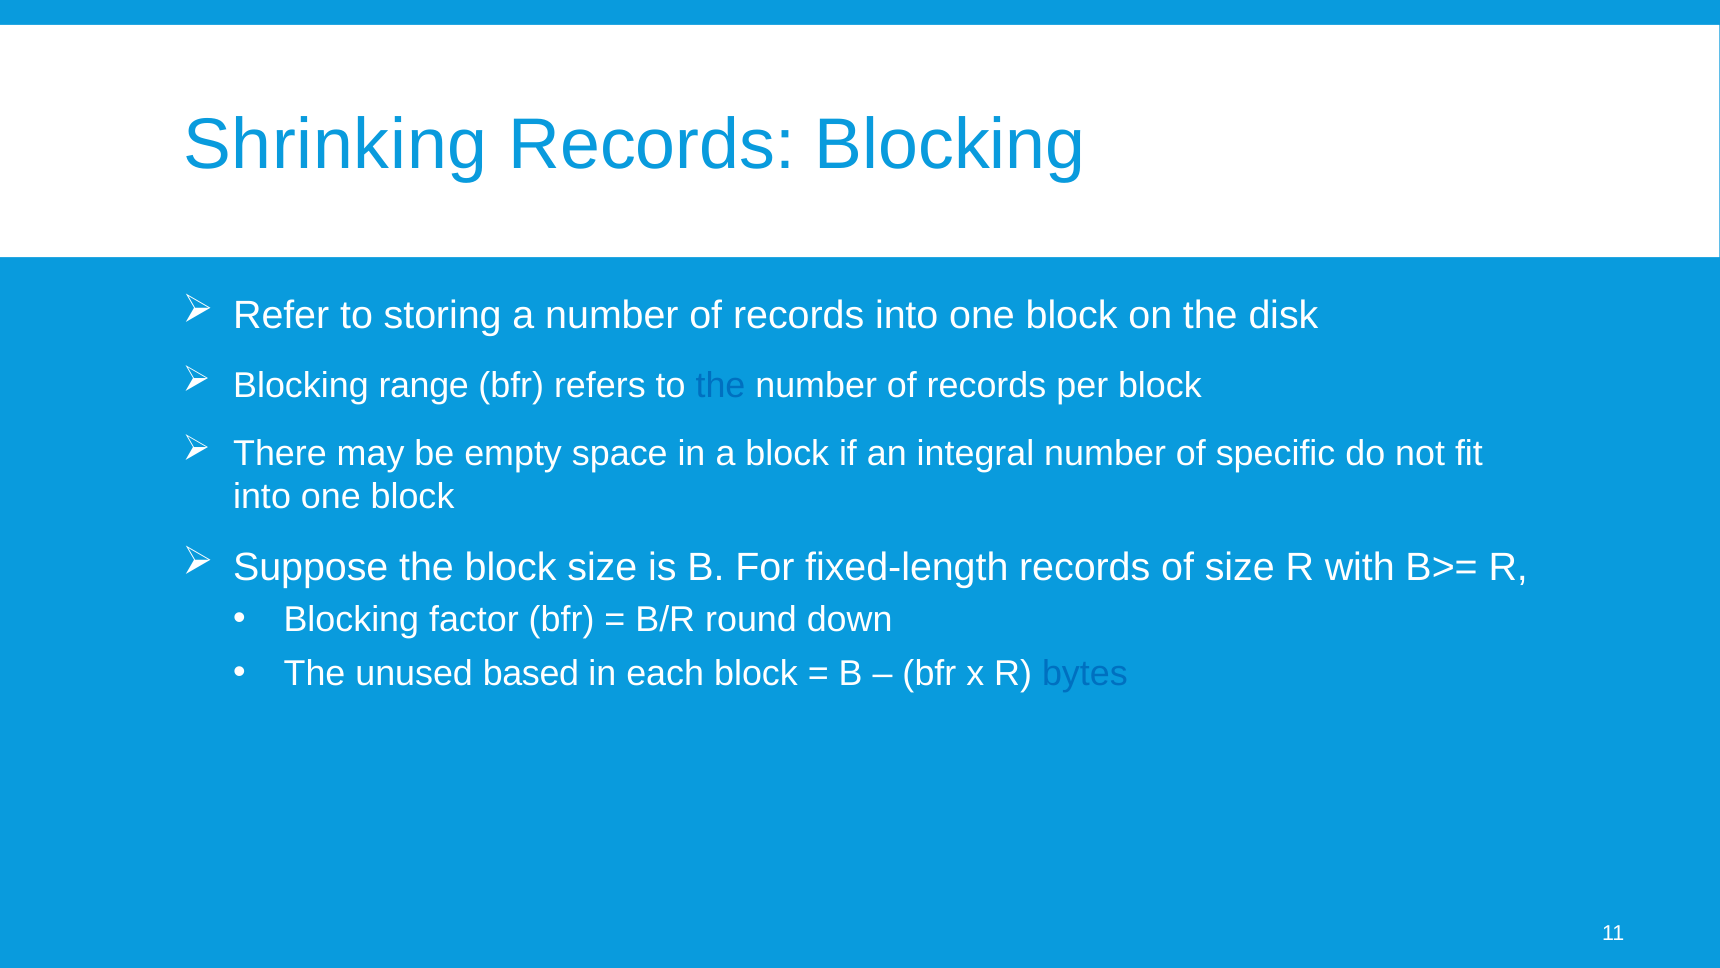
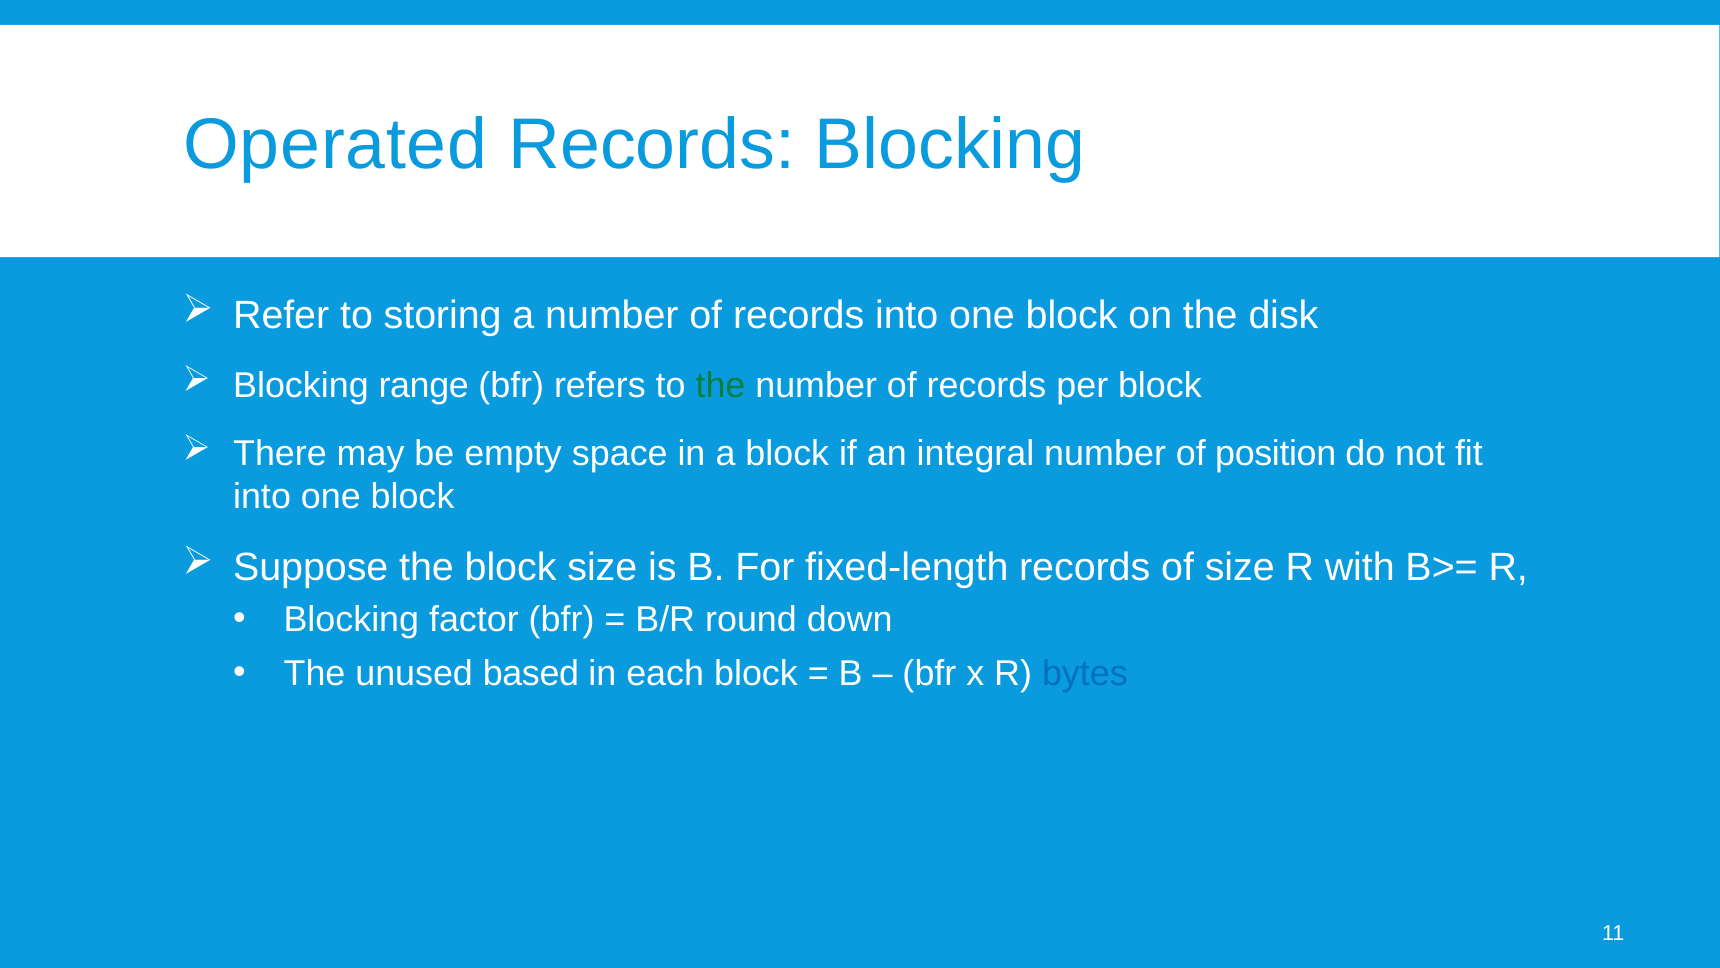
Shrinking: Shrinking -> Operated
the at (720, 386) colour: blue -> green
specific: specific -> position
